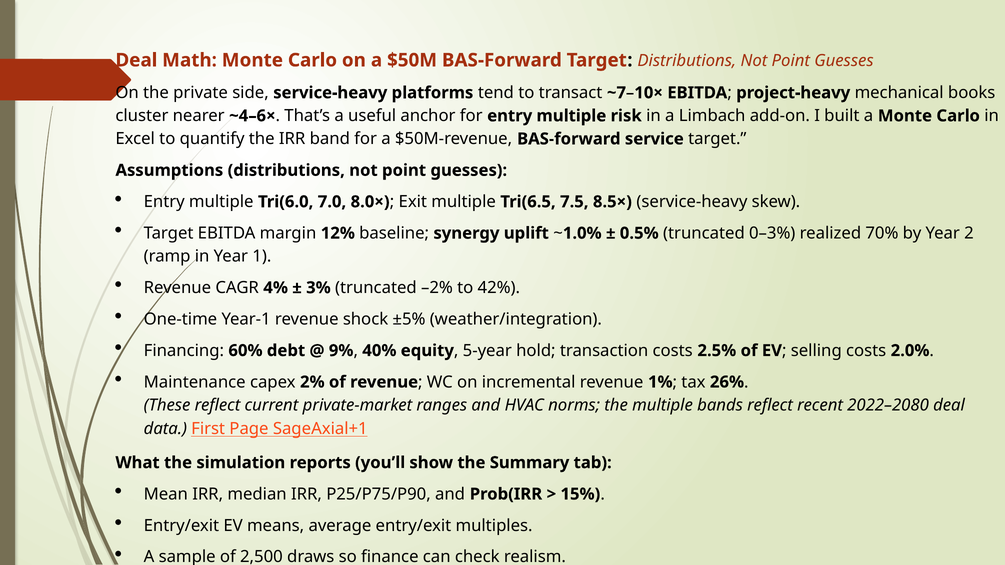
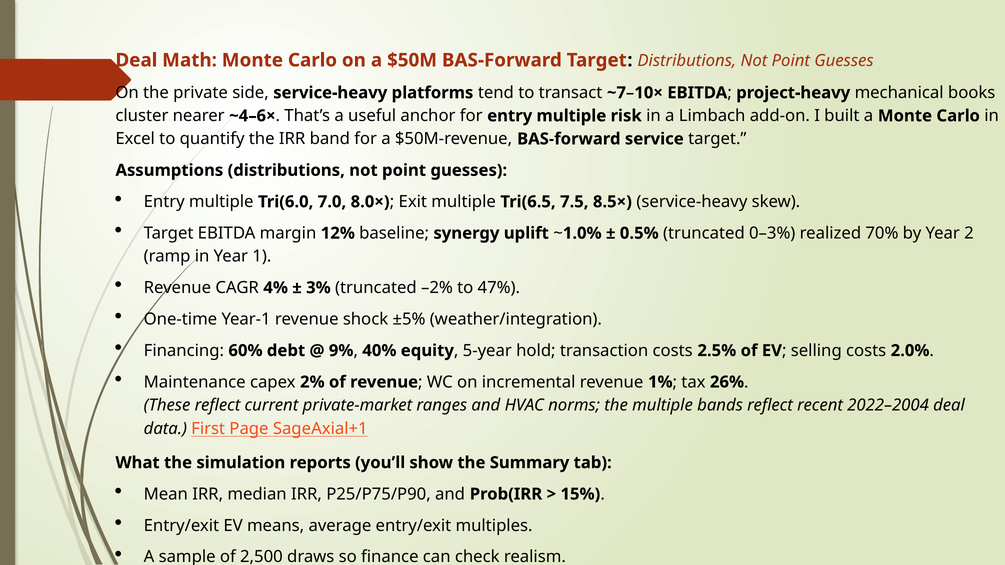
42%: 42% -> 47%
2022–2080: 2022–2080 -> 2022–2004
